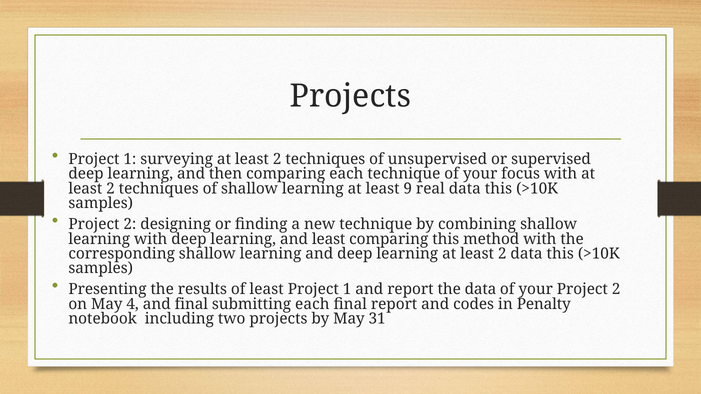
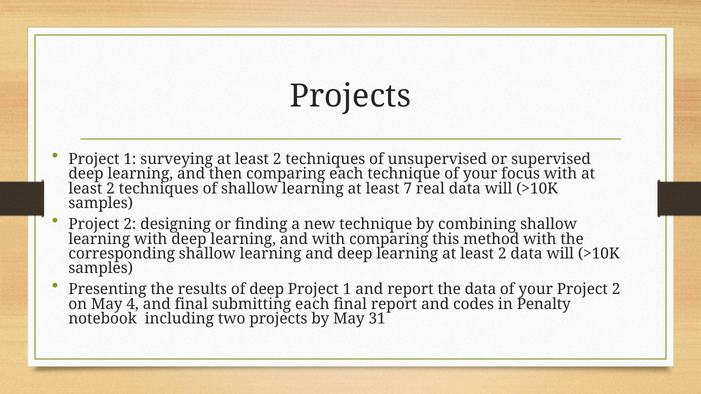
9: 9 -> 7
real data this: this -> will
and least: least -> with
2 data this: this -> will
of least: least -> deep
